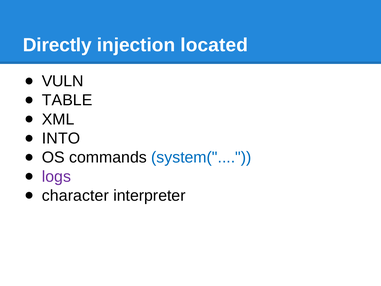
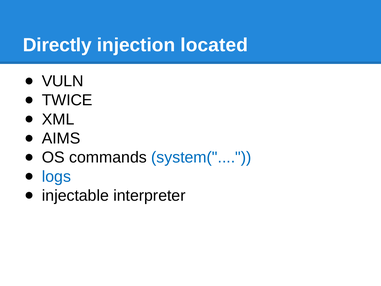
TABLE: TABLE -> TWICE
INTO: INTO -> AIMS
logs colour: purple -> blue
character: character -> injectable
